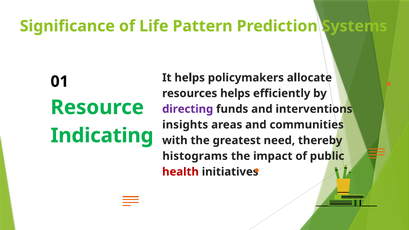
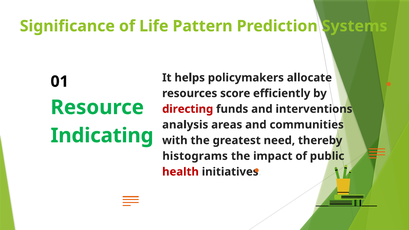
resources helps: helps -> score
directing colour: purple -> red
insights: insights -> analysis
